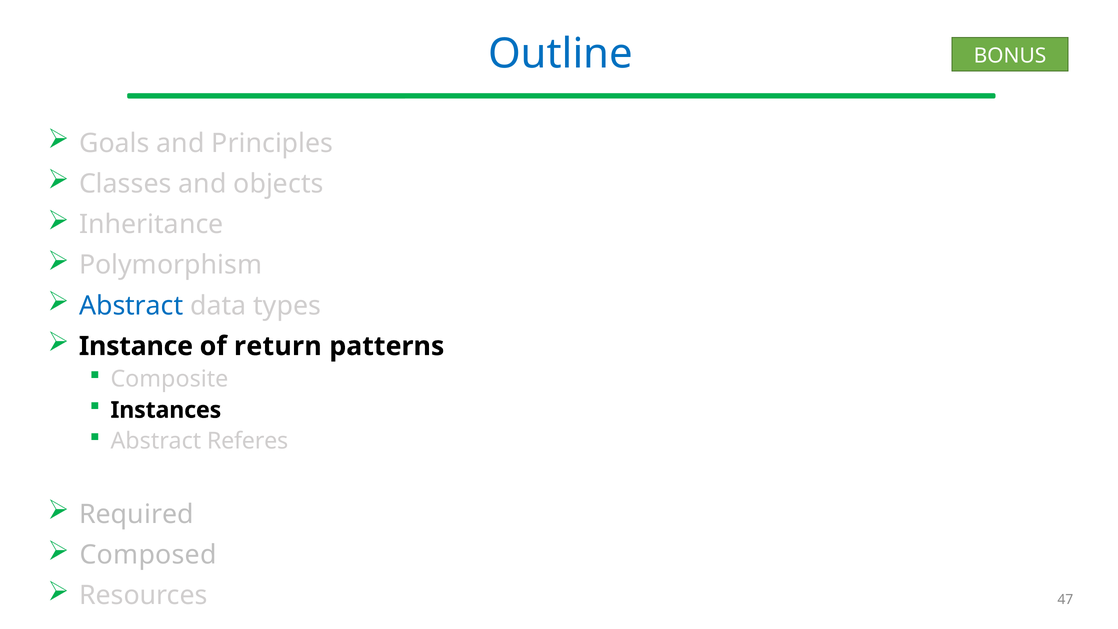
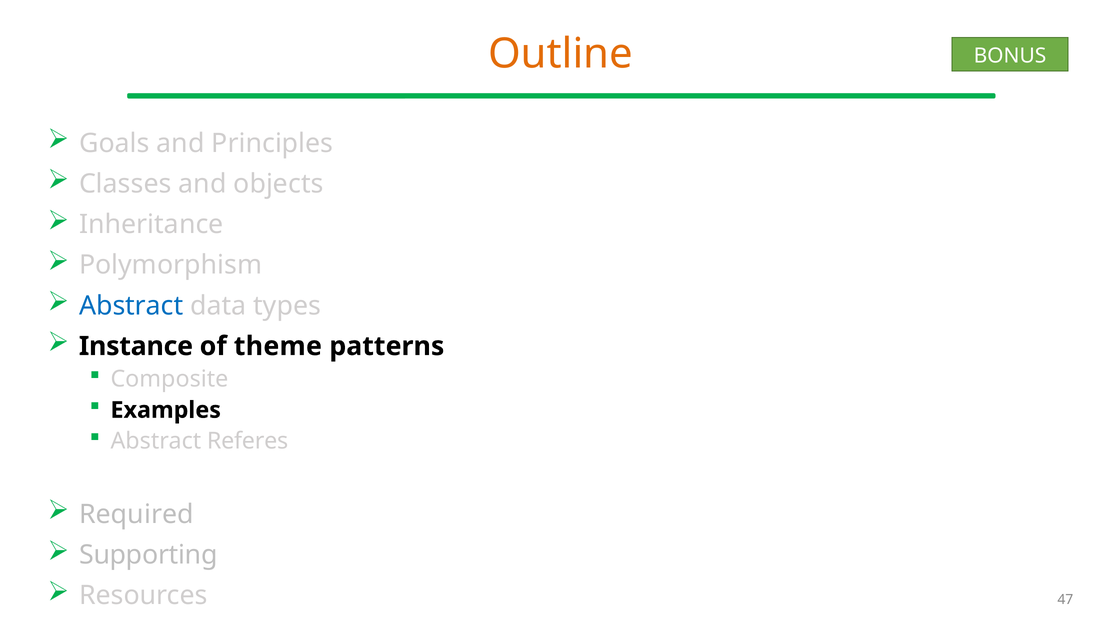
Outline colour: blue -> orange
return: return -> theme
Instances: Instances -> Examples
Composed: Composed -> Supporting
